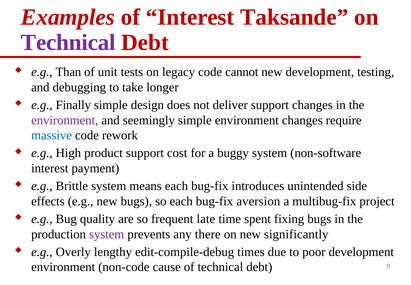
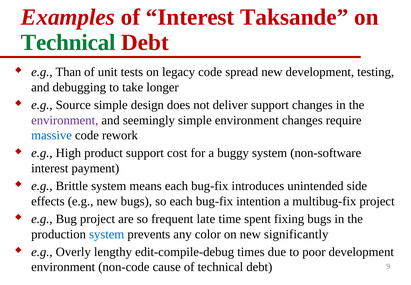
Technical at (68, 42) colour: purple -> green
cannot: cannot -> spread
Finally: Finally -> Source
aversion: aversion -> intention
Bug quality: quality -> project
system at (107, 234) colour: purple -> blue
there: there -> color
